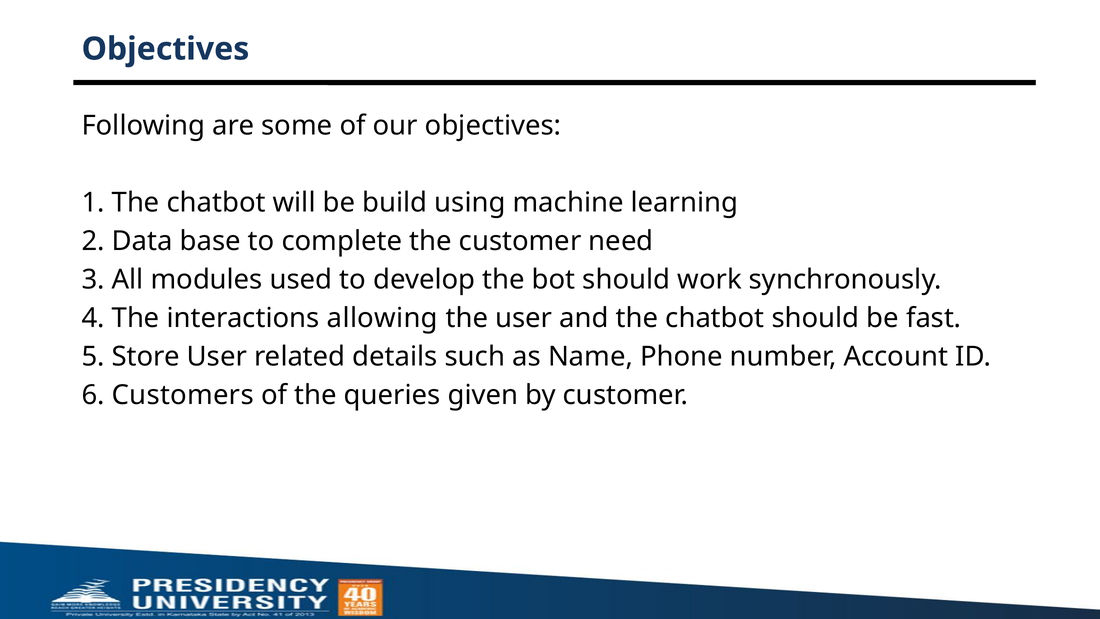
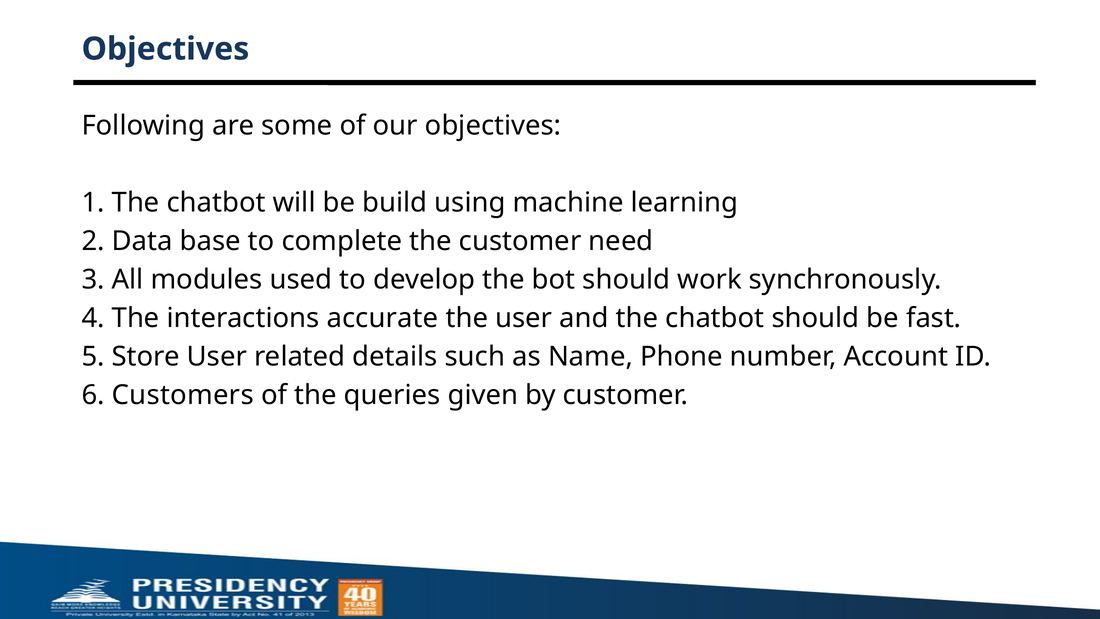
allowing: allowing -> accurate
